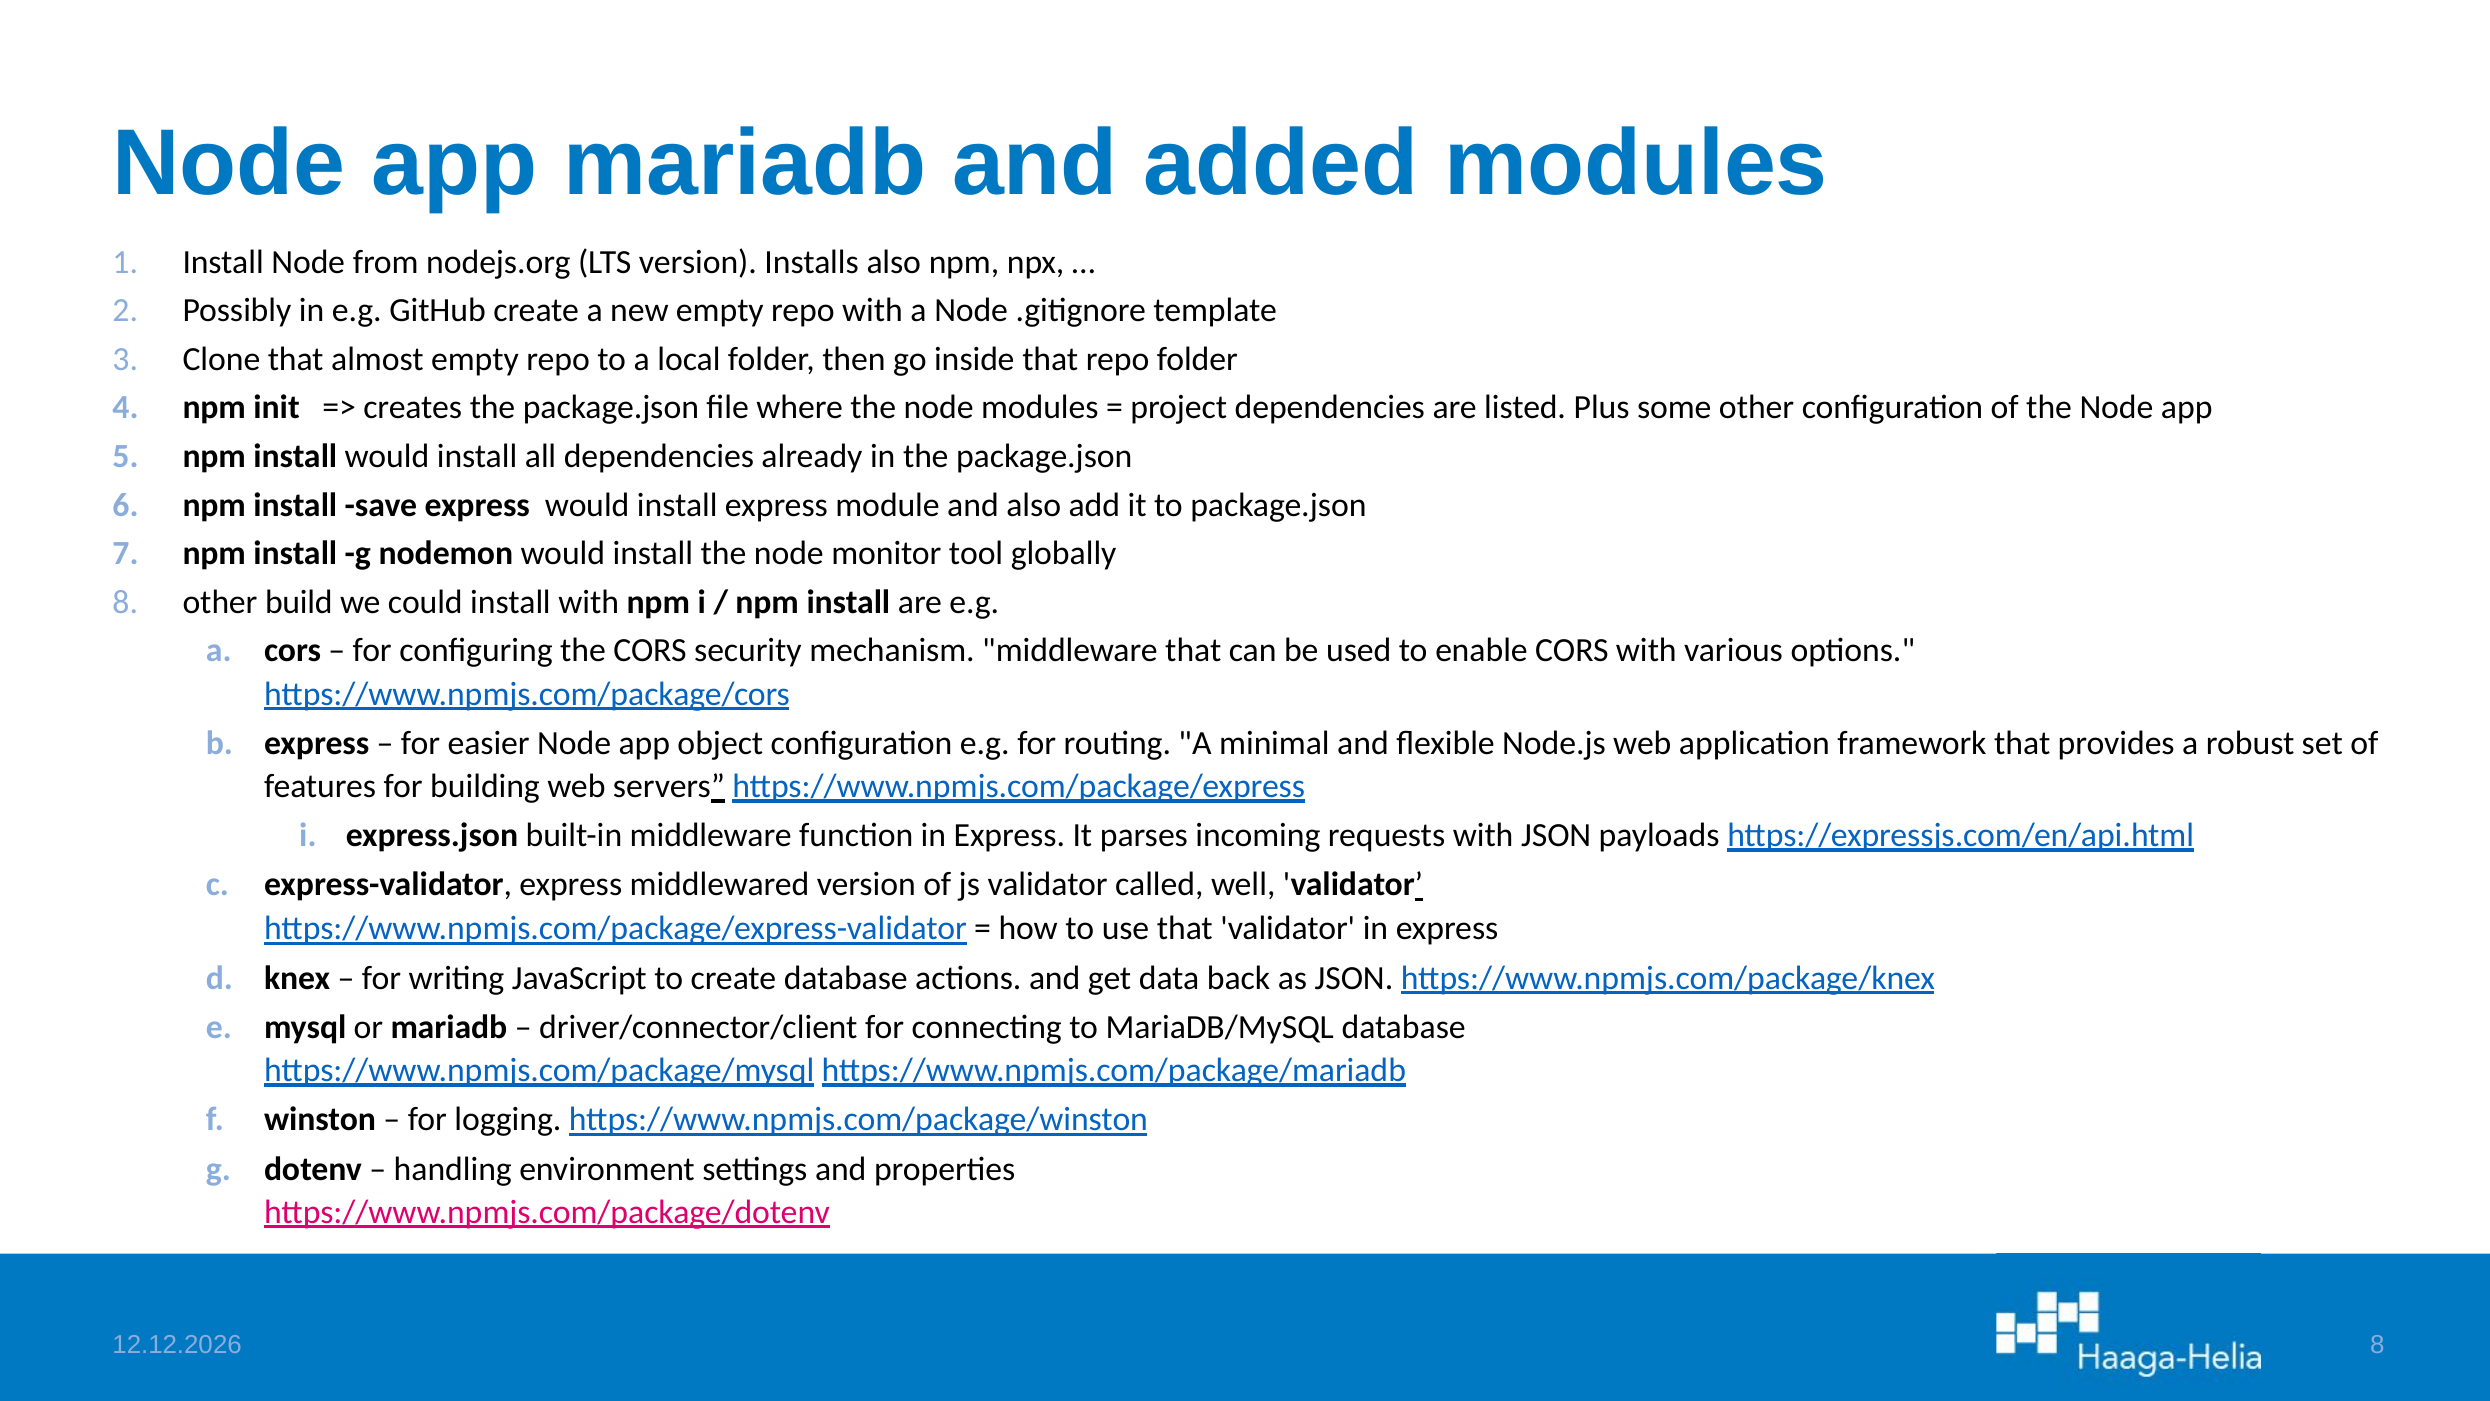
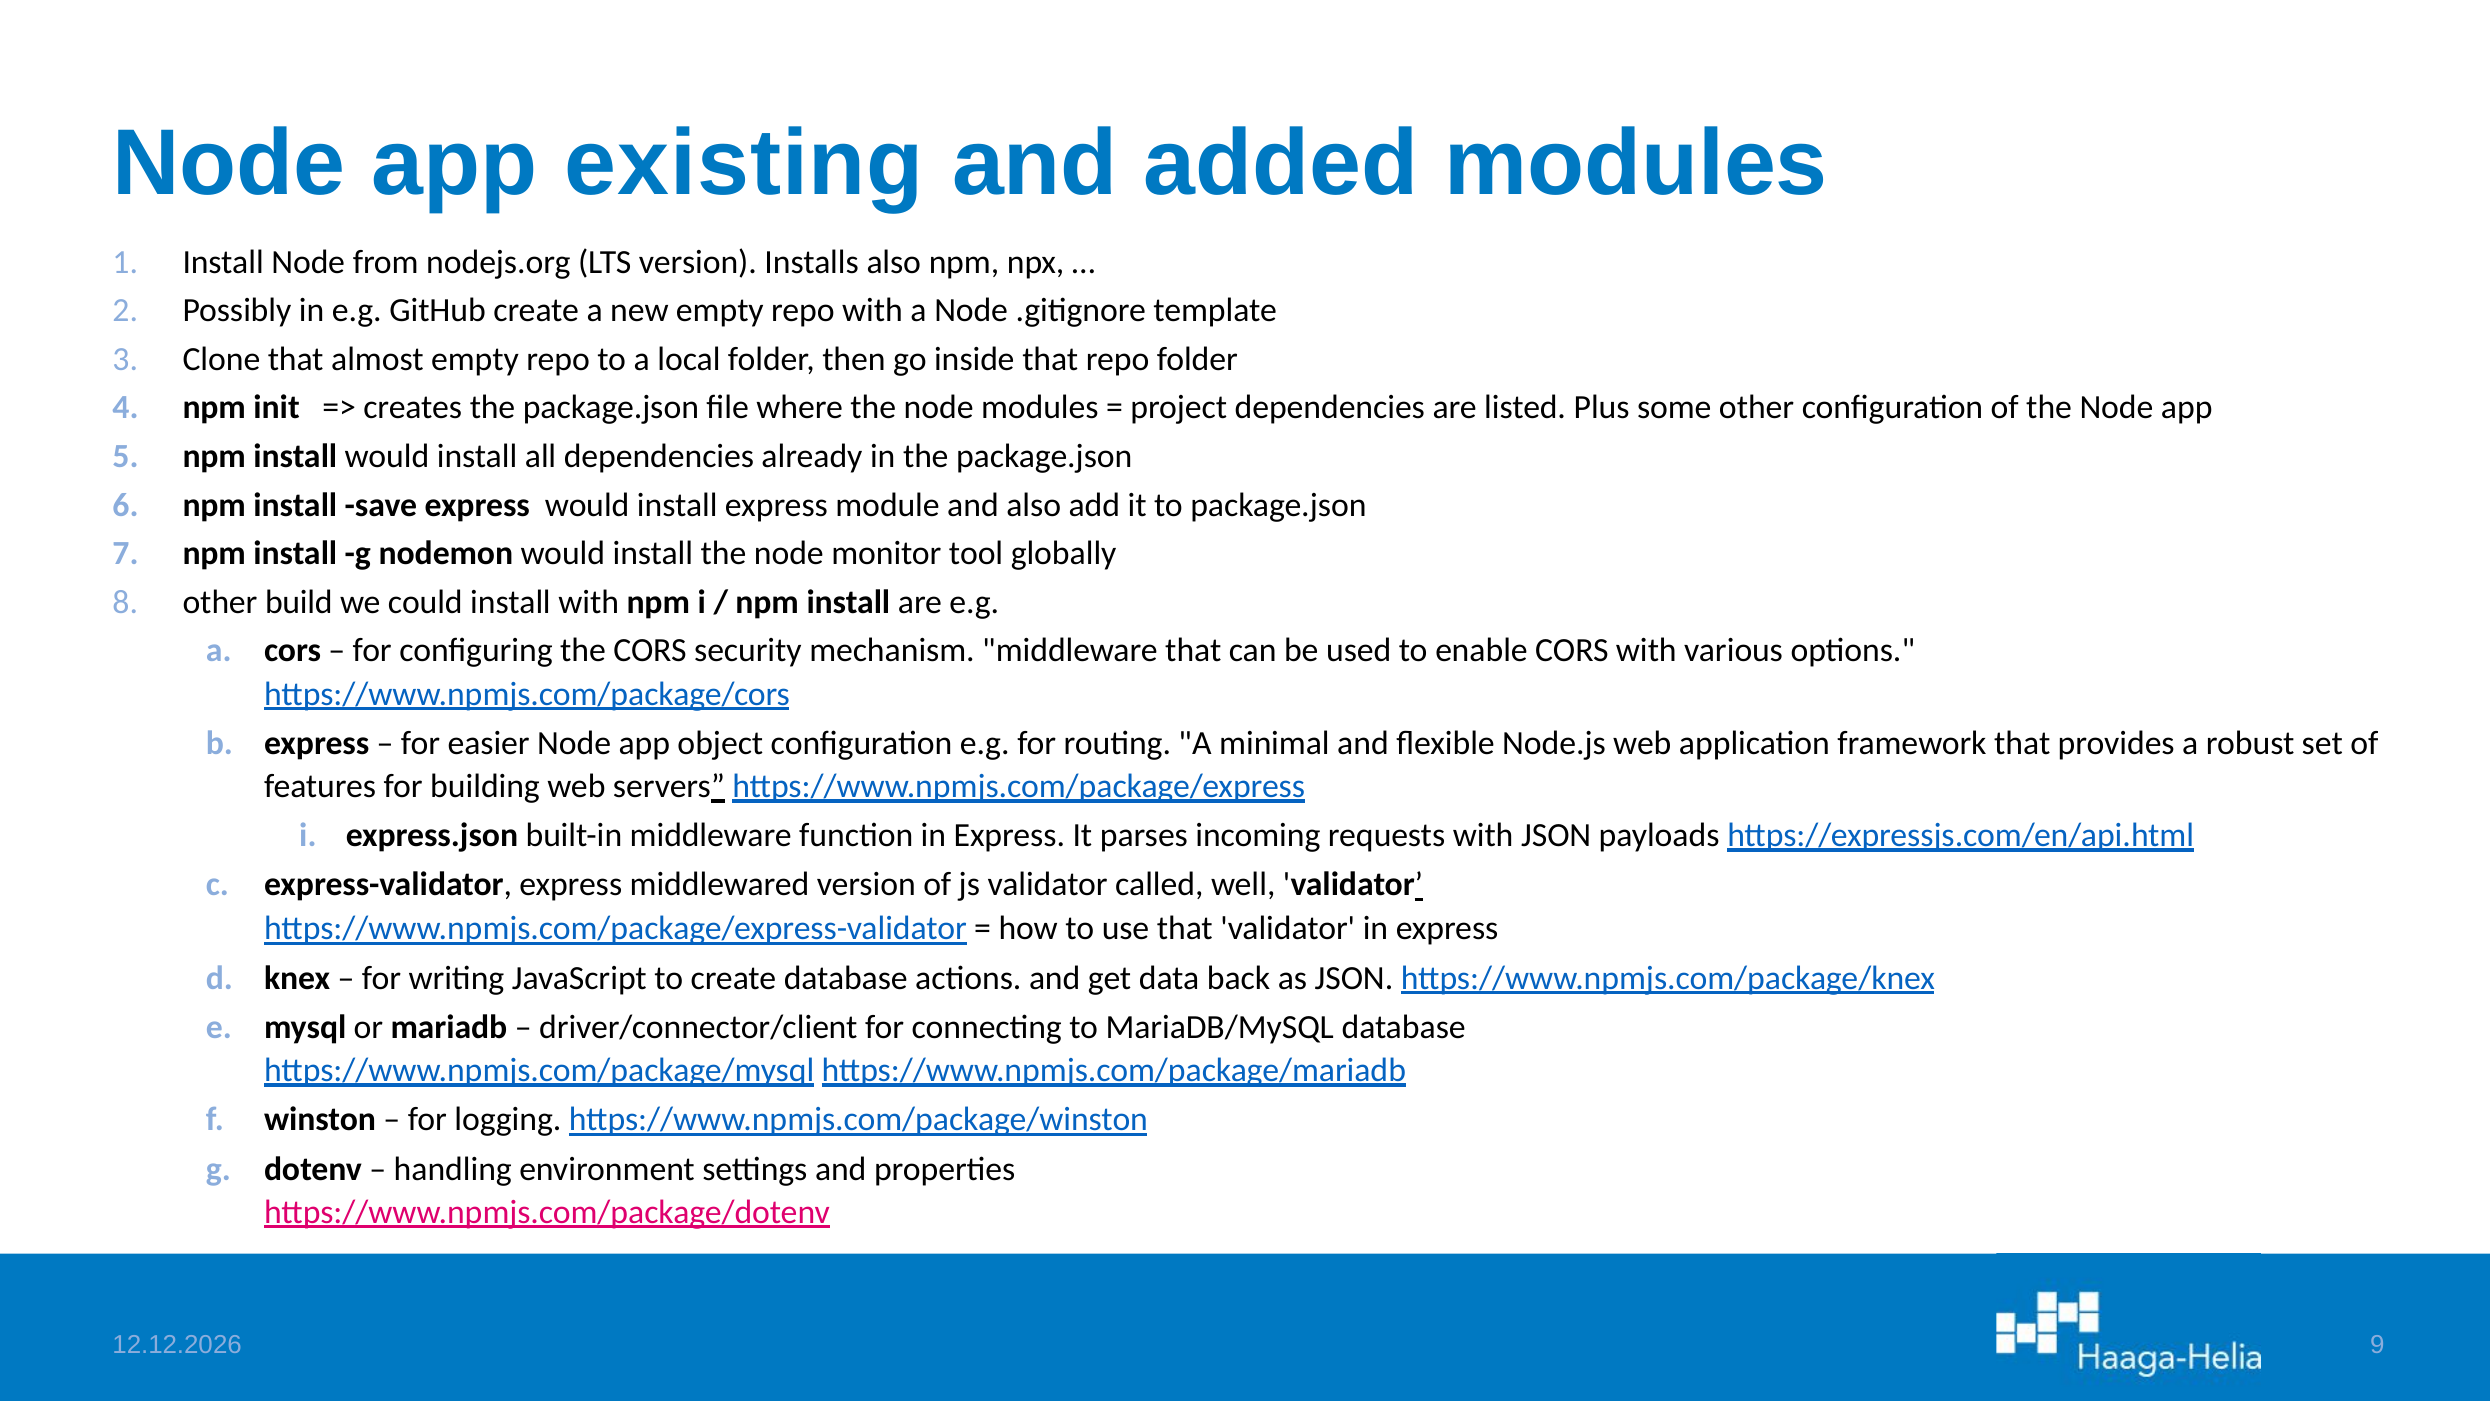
app mariadb: mariadb -> existing
8 at (2377, 1345): 8 -> 9
